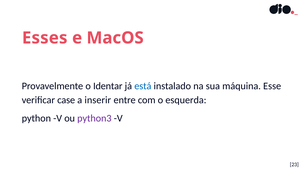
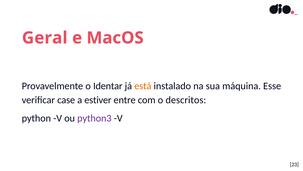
Esses: Esses -> Geral
está colour: blue -> orange
inserir: inserir -> estiver
esquerda: esquerda -> descritos
